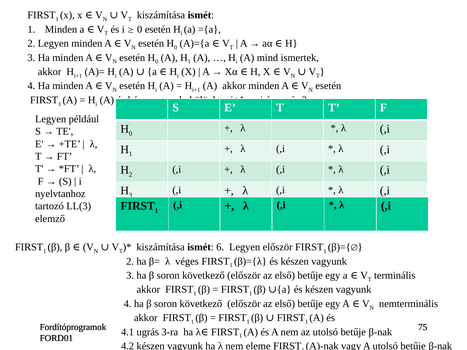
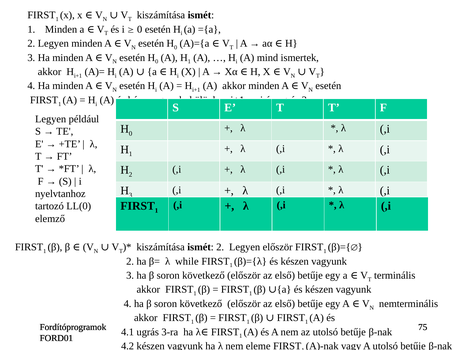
LL(3: LL(3 -> LL(0
ismét 6: 6 -> 2
véges: véges -> while
